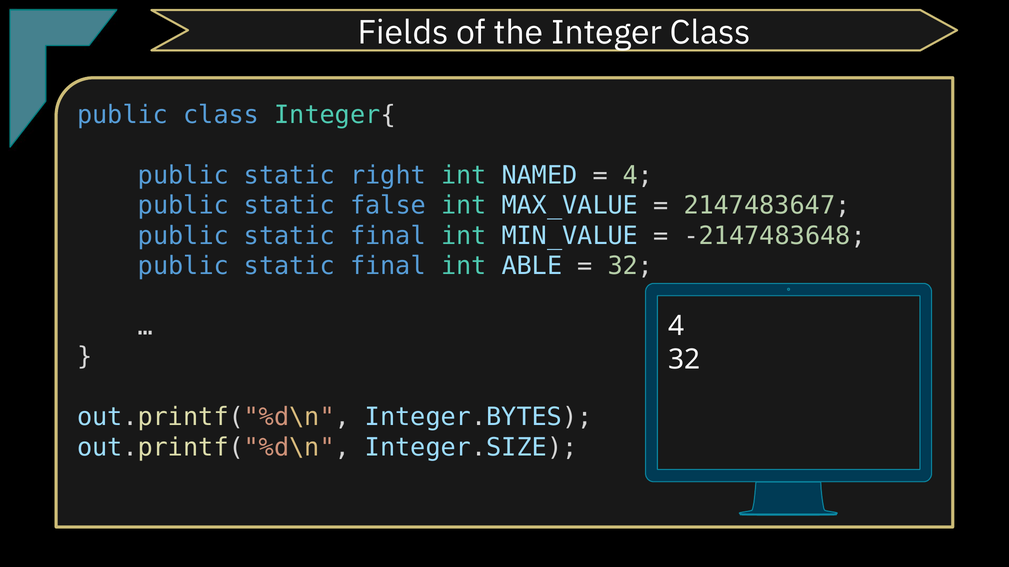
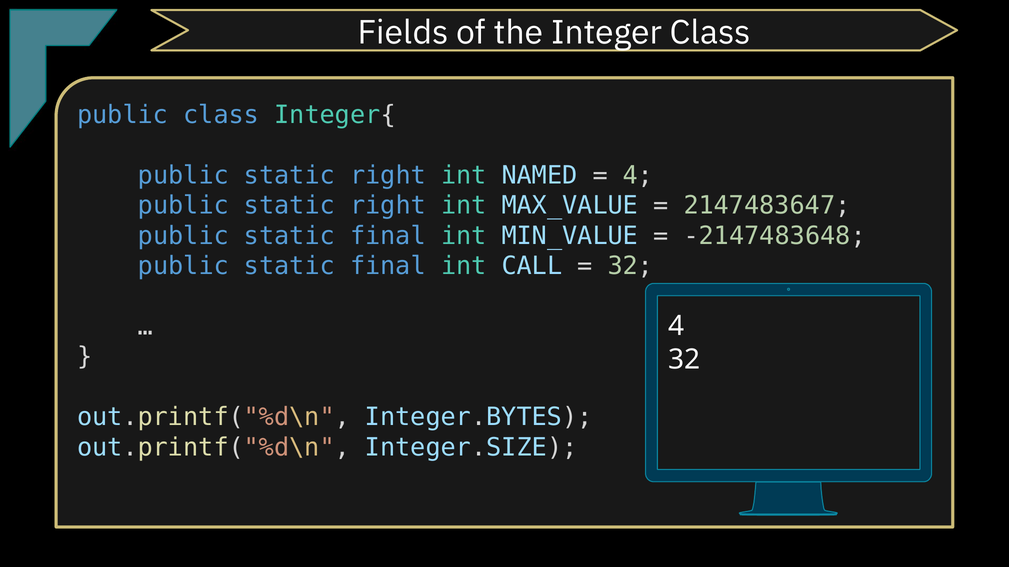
false at (388, 206): false -> right
ABLE: ABLE -> CALL
